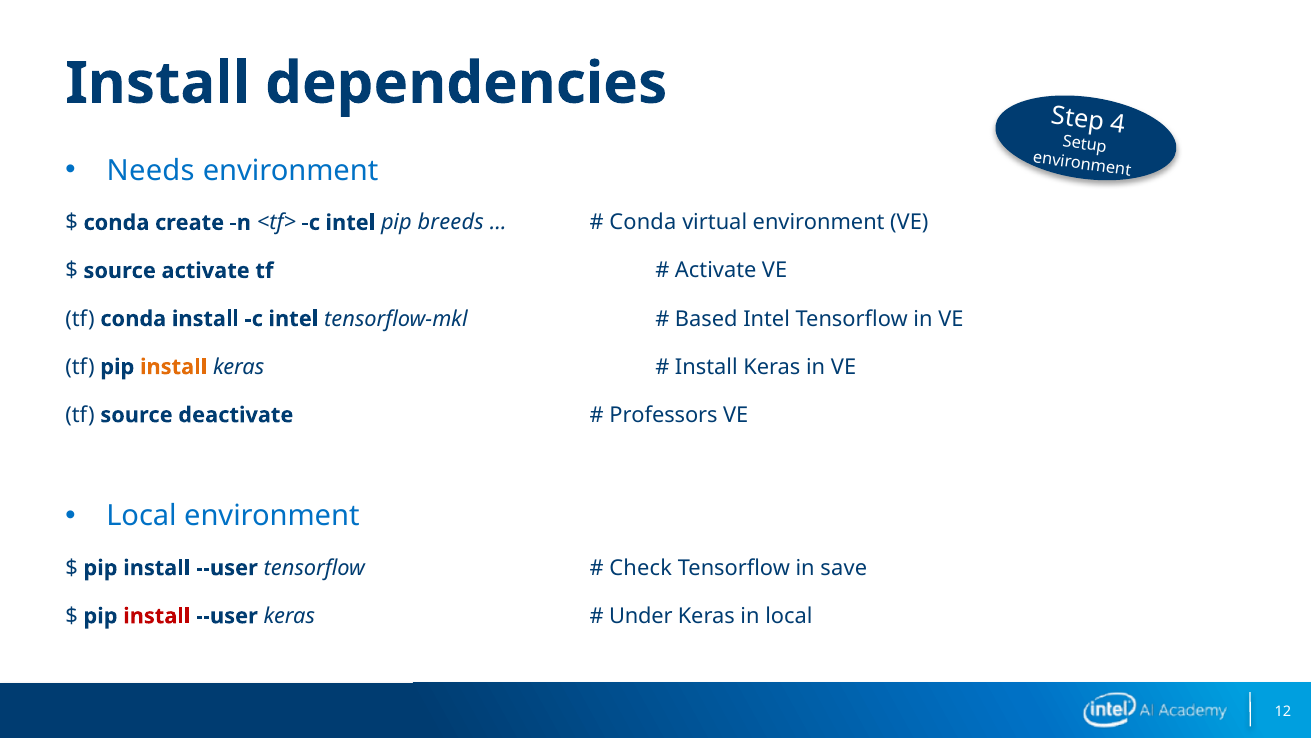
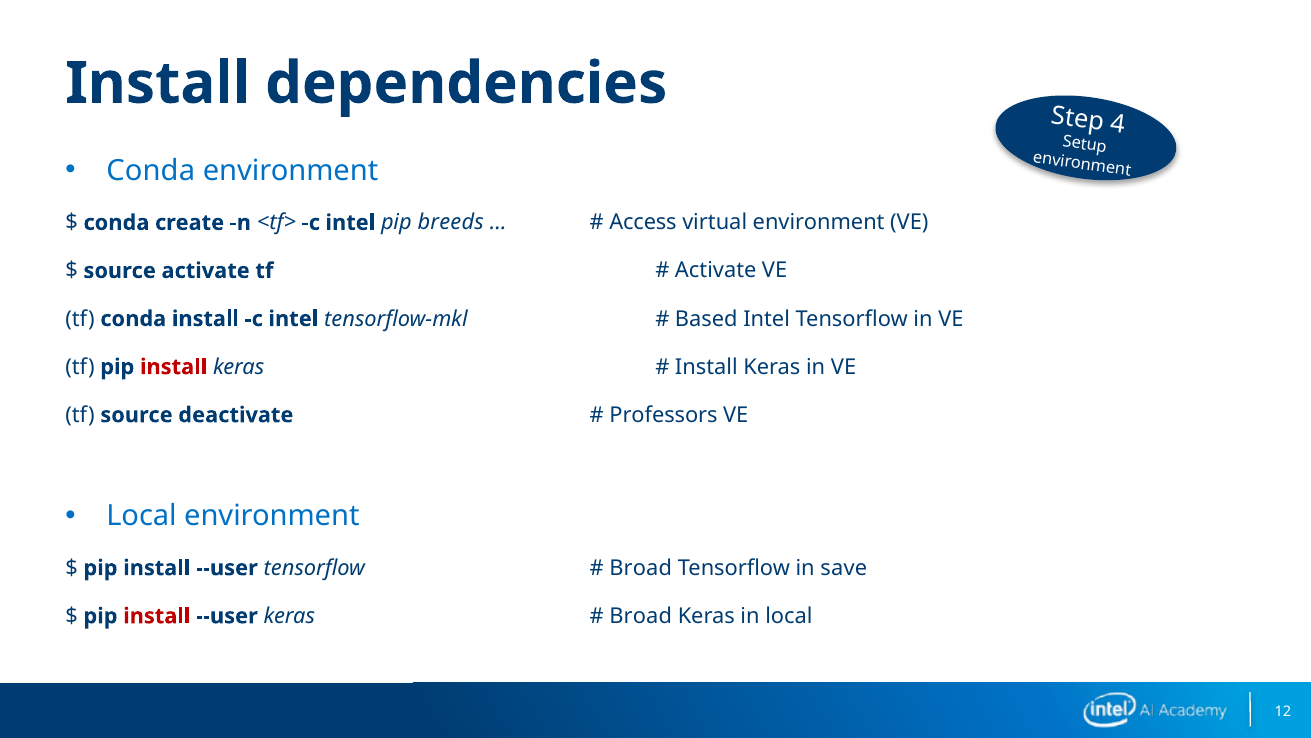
Needs at (151, 171): Needs -> Conda
Conda at (643, 223): Conda -> Access
install at (174, 367) colour: orange -> red
Check at (641, 568): Check -> Broad
Under at (641, 616): Under -> Broad
